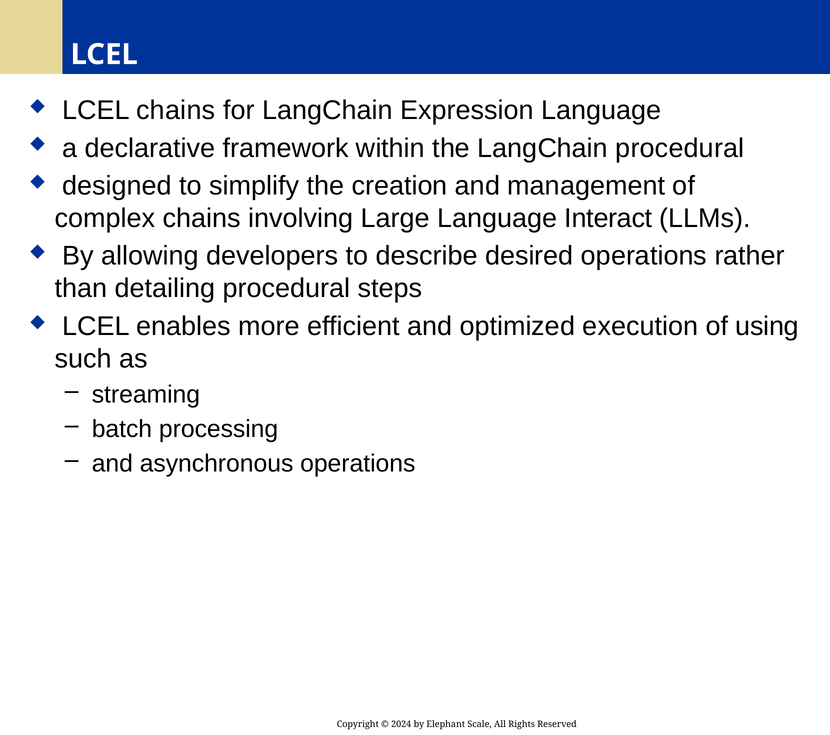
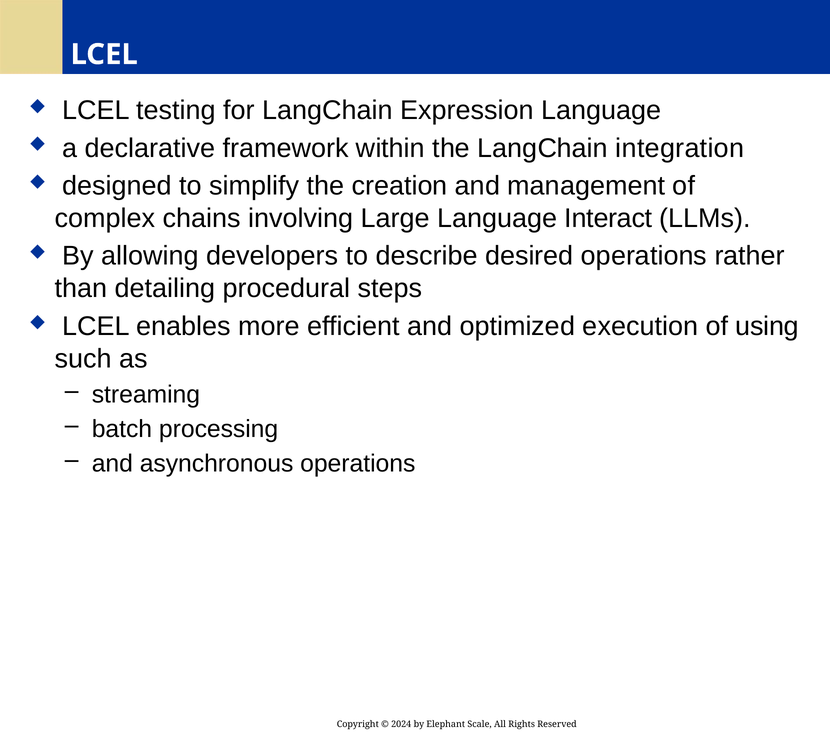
LCEL chains: chains -> testing
LangChain procedural: procedural -> integration
